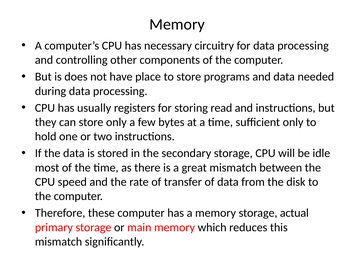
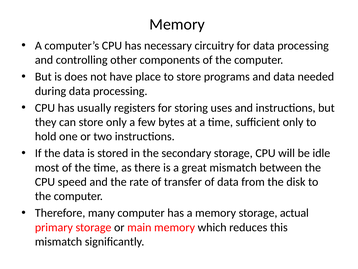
read: read -> uses
these: these -> many
